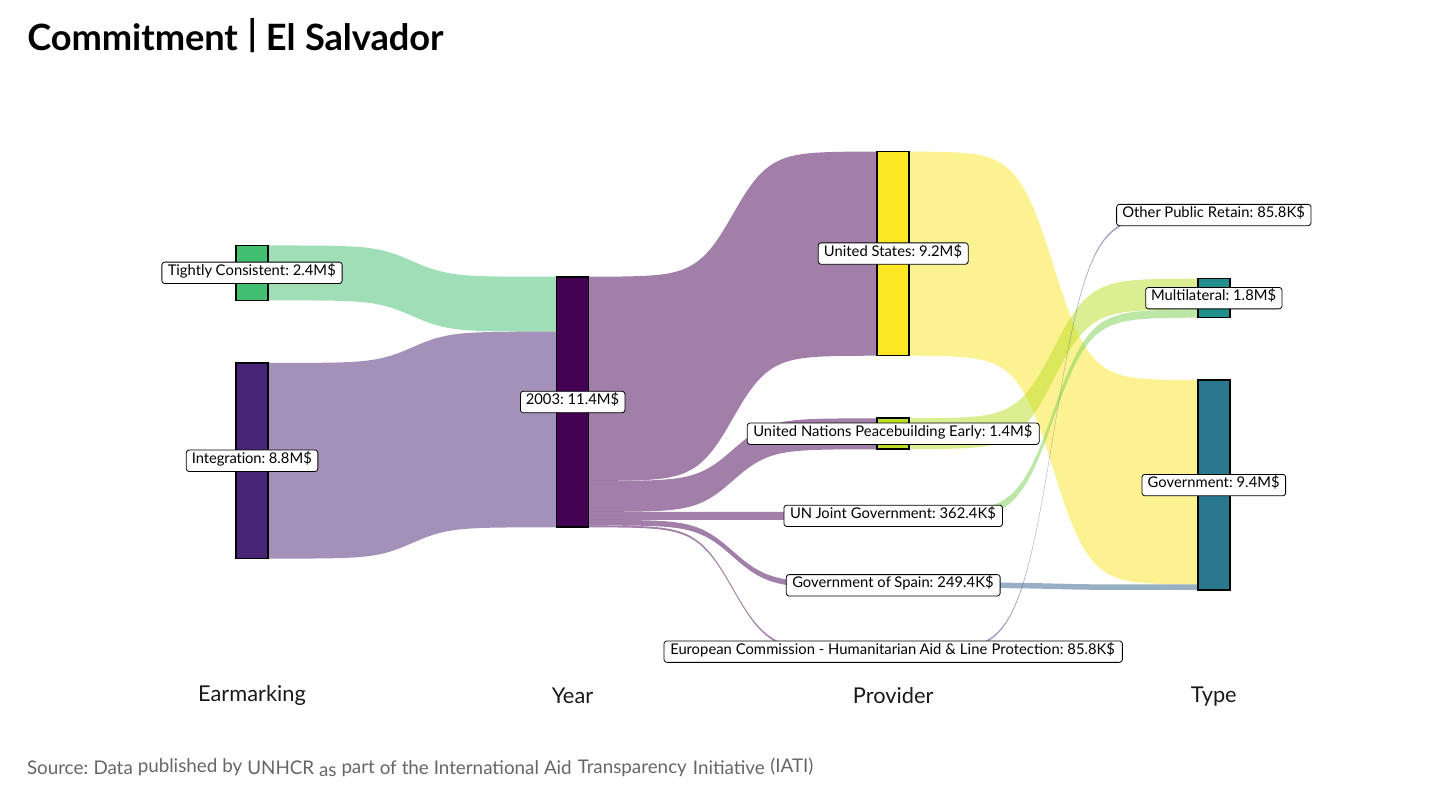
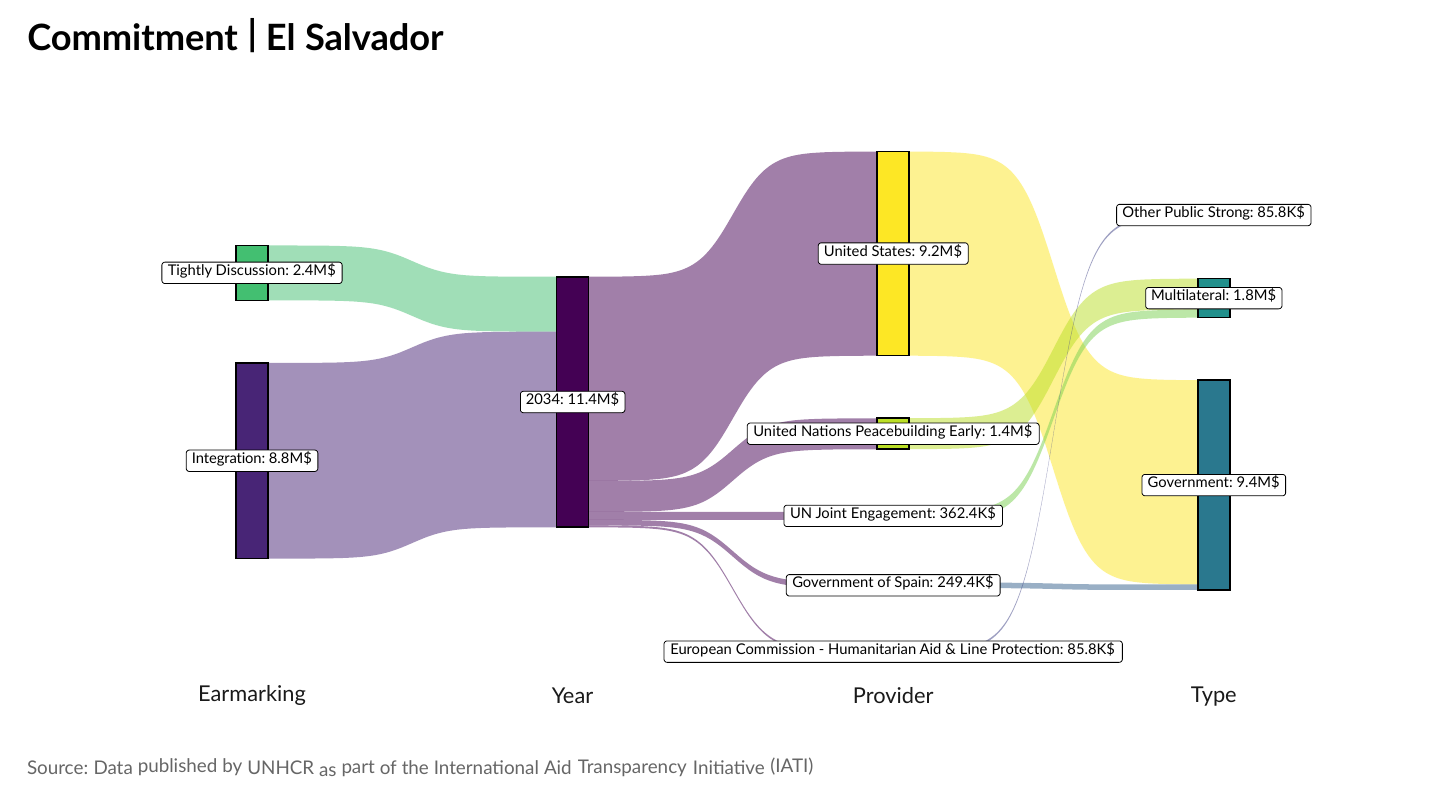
Retain: Retain -> Strong
Consistent: Consistent -> Discussion
2003: 2003 -> 2034
Joint Government: Government -> Engagement
